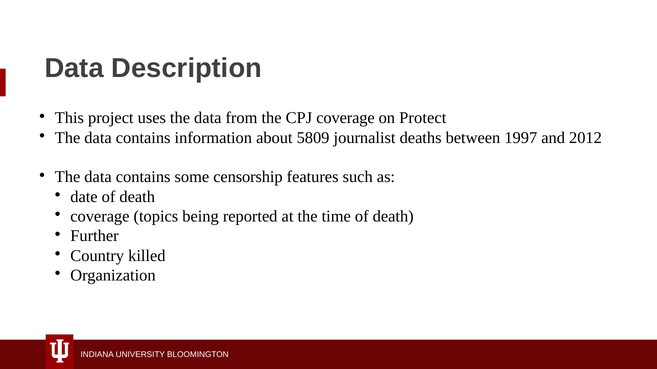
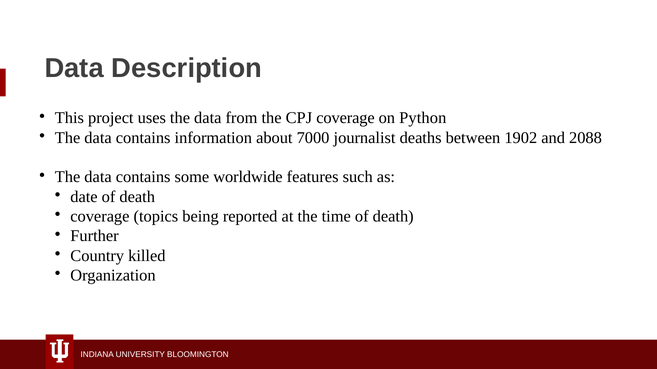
Protect: Protect -> Python
5809: 5809 -> 7000
1997: 1997 -> 1902
2012: 2012 -> 2088
censorship: censorship -> worldwide
